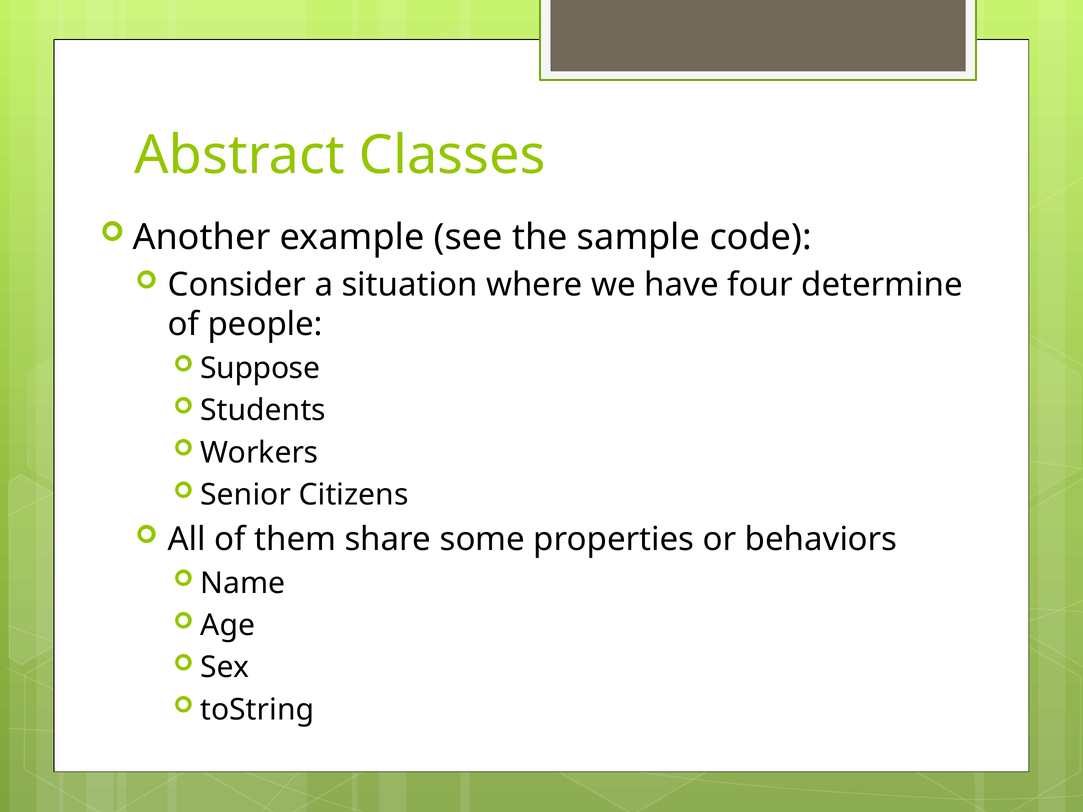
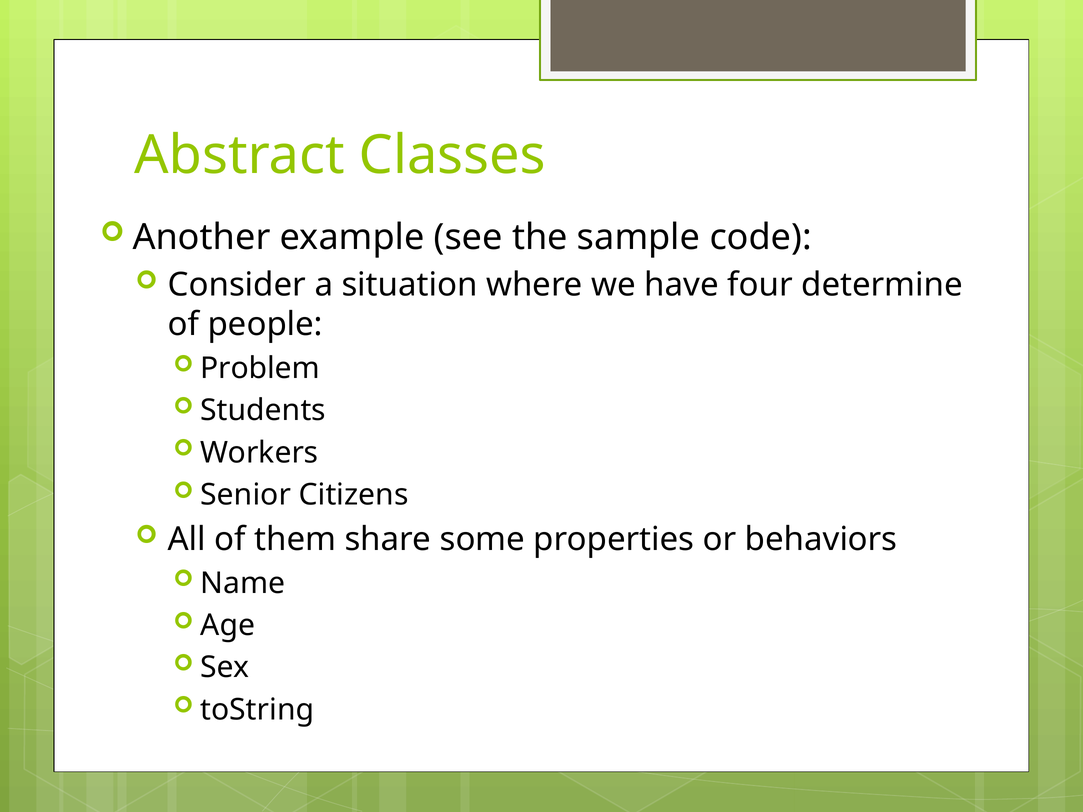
Suppose: Suppose -> Problem
